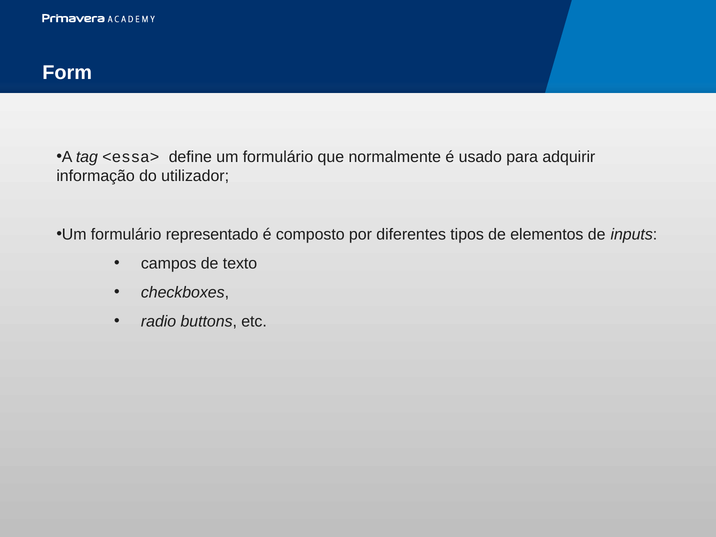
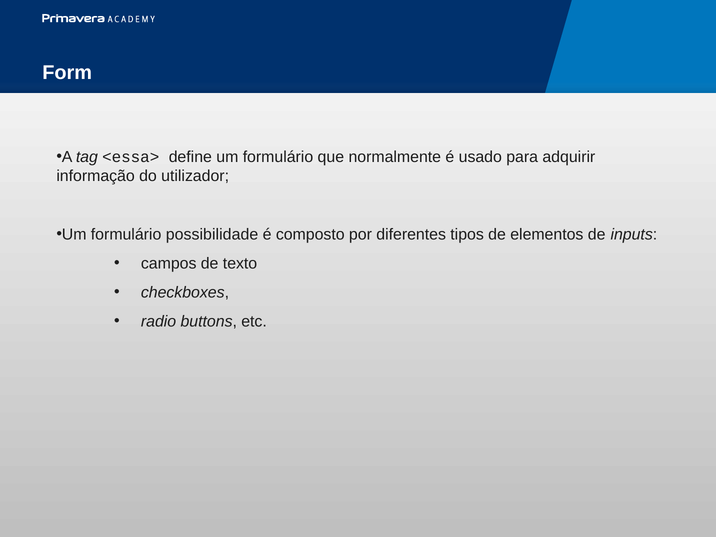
representado: representado -> possibilidade
